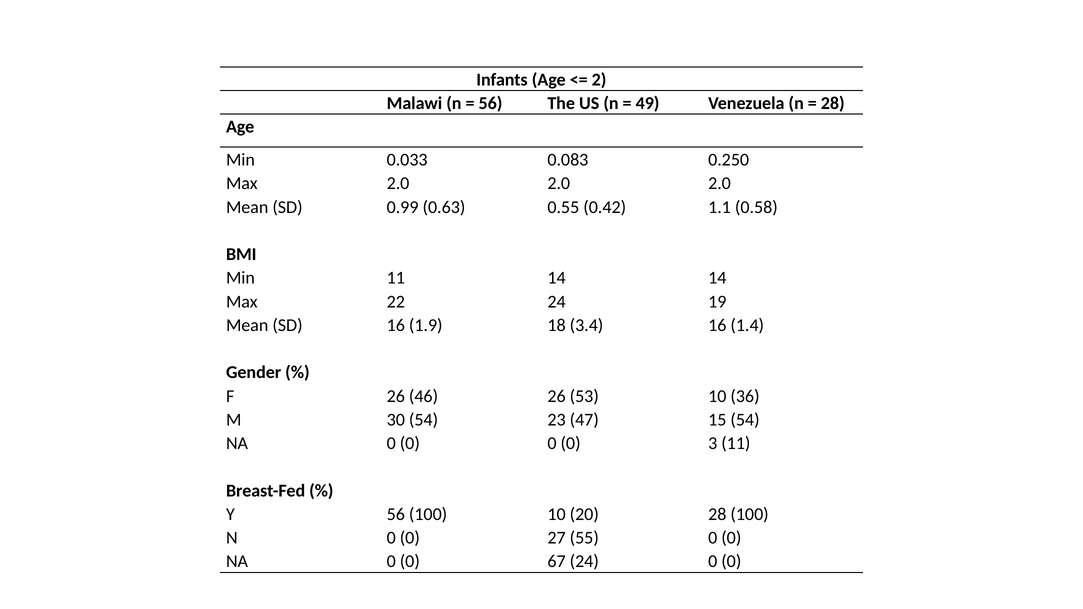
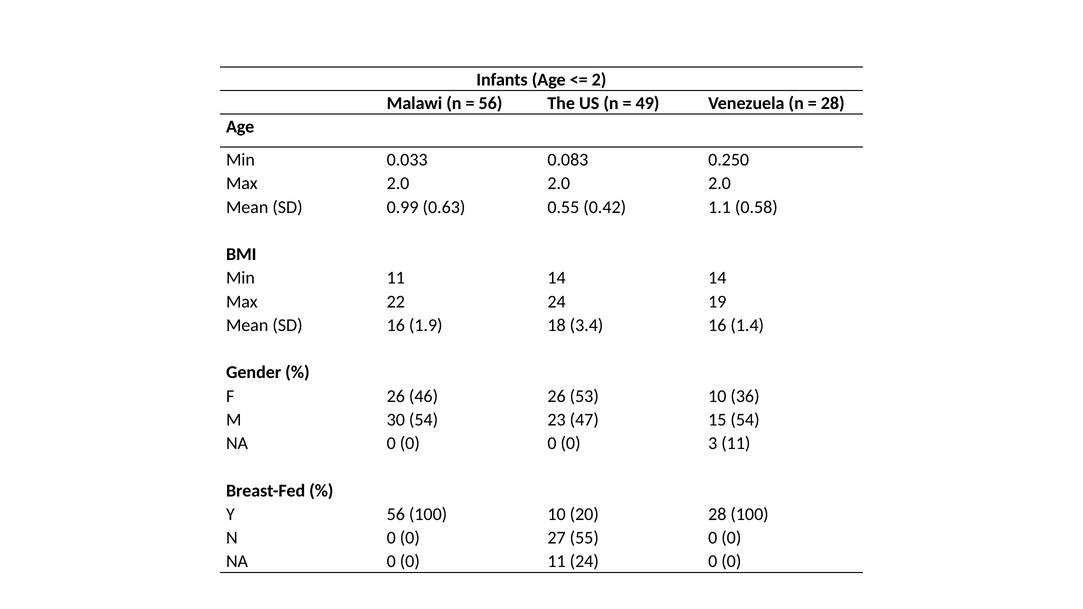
0 67: 67 -> 11
